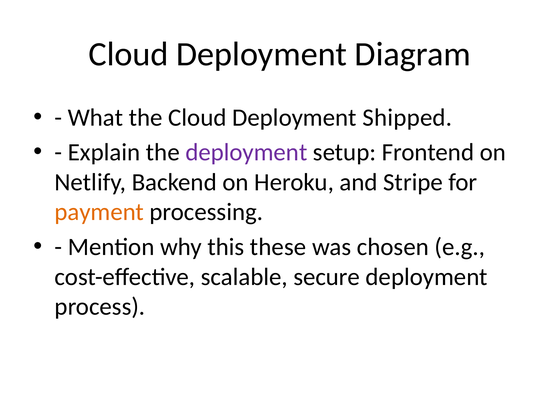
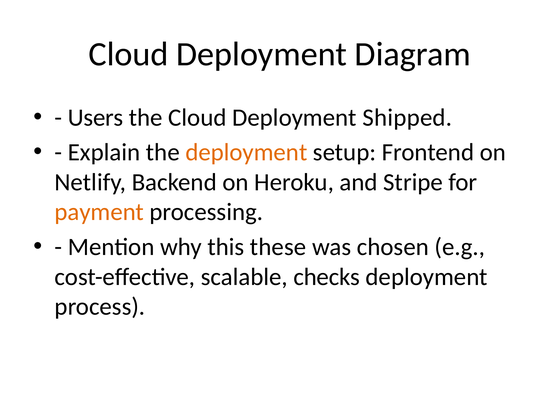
What: What -> Users
deployment at (246, 152) colour: purple -> orange
secure: secure -> checks
